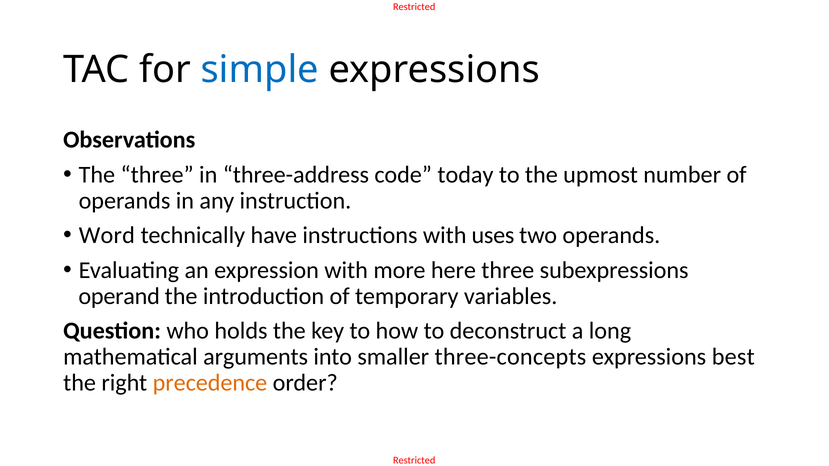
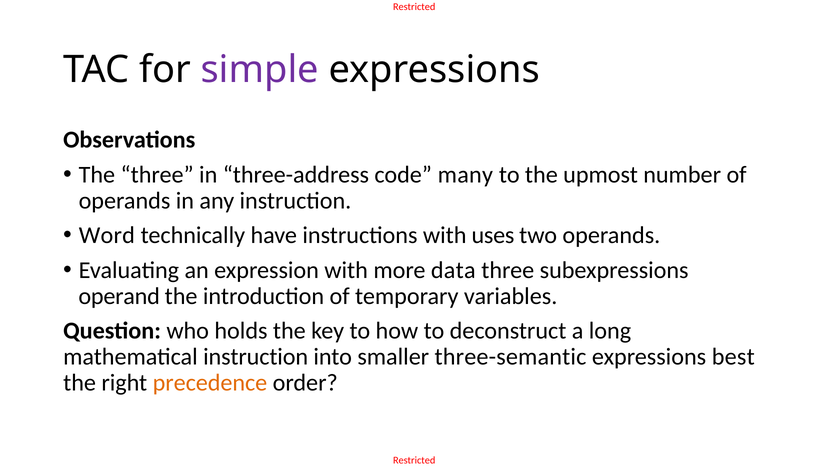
simple colour: blue -> purple
today: today -> many
here: here -> data
mathematical arguments: arguments -> instruction
three-concepts: three-concepts -> three-semantic
